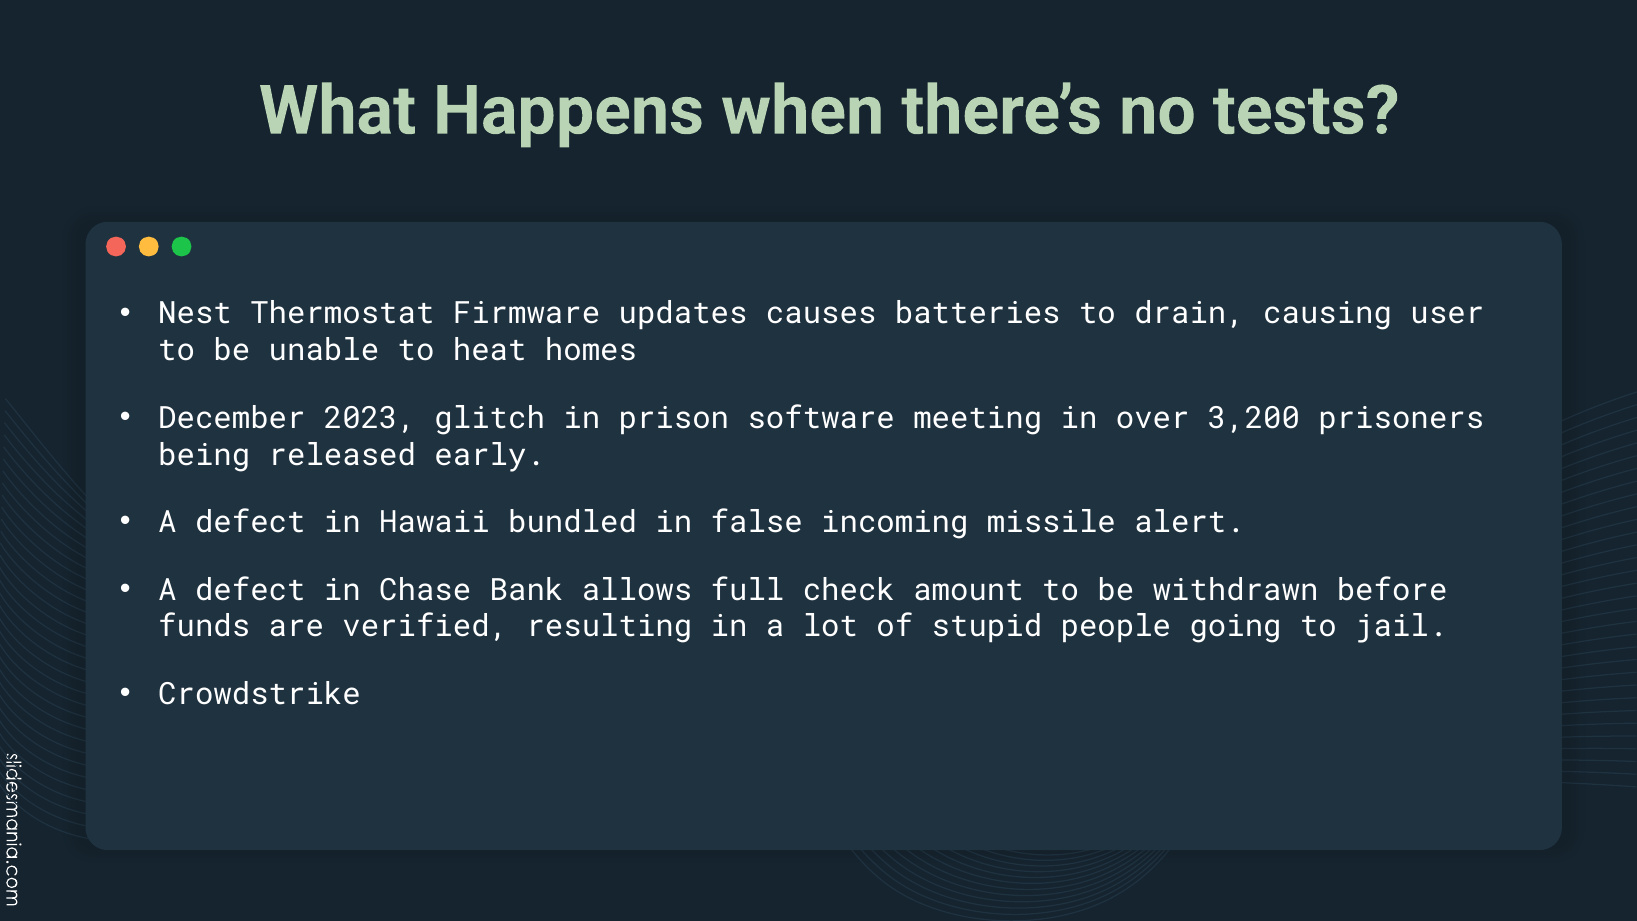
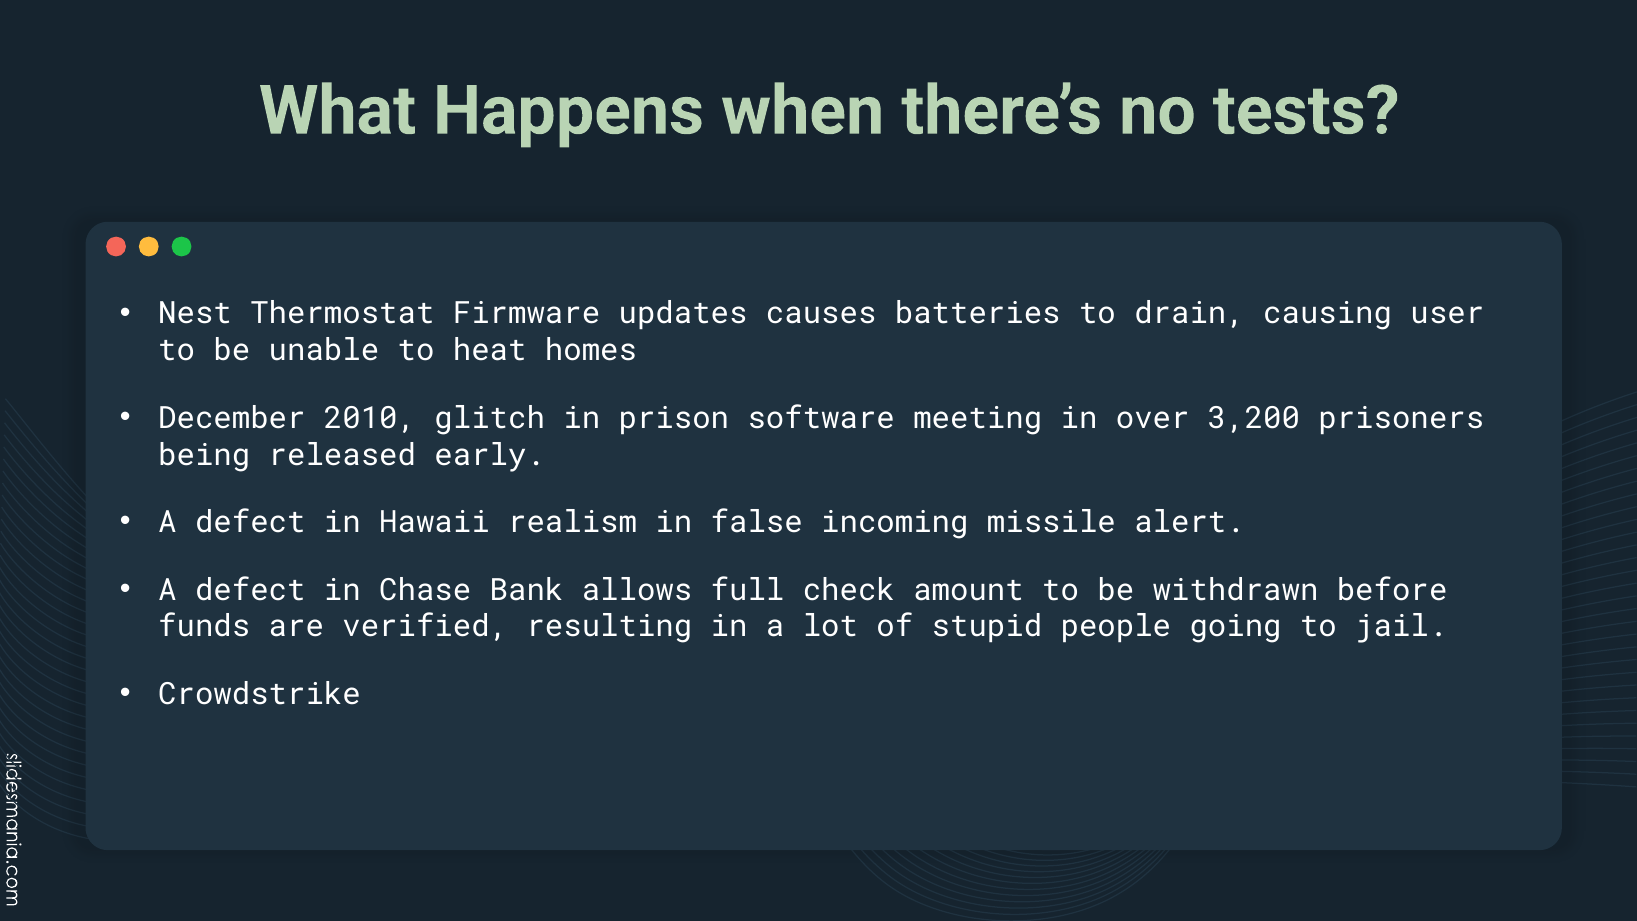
2023: 2023 -> 2010
bundled: bundled -> realism
